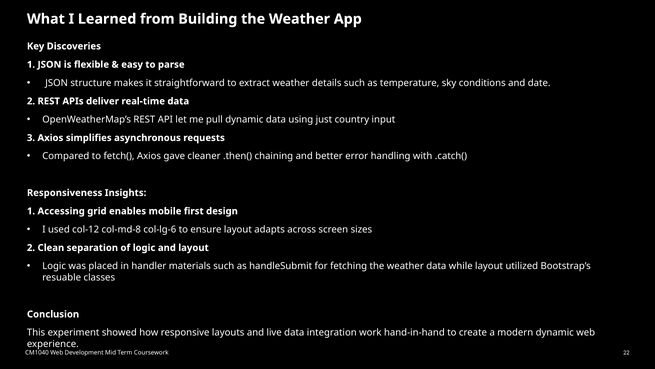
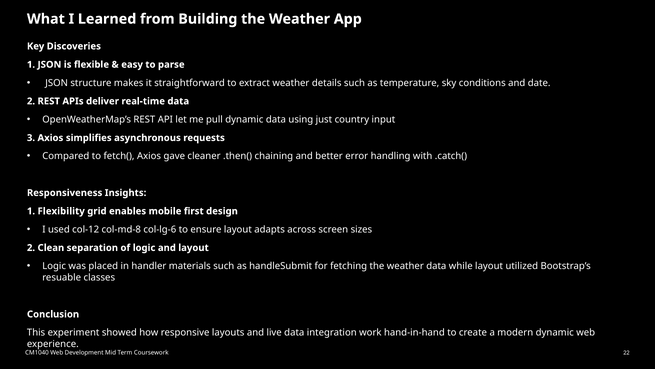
Accessing: Accessing -> Flexibility
